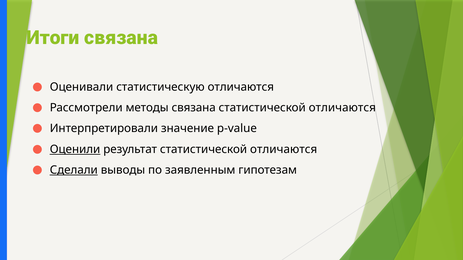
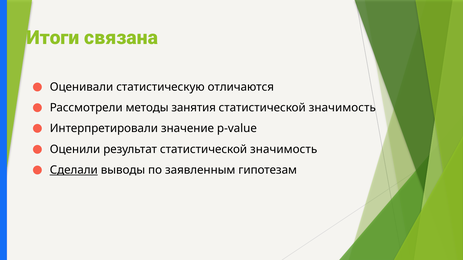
методы связана: связана -> занятия
отличаются at (342, 108): отличаются -> значимость
Оценили underline: present -> none
результат статистической отличаются: отличаются -> значимость
